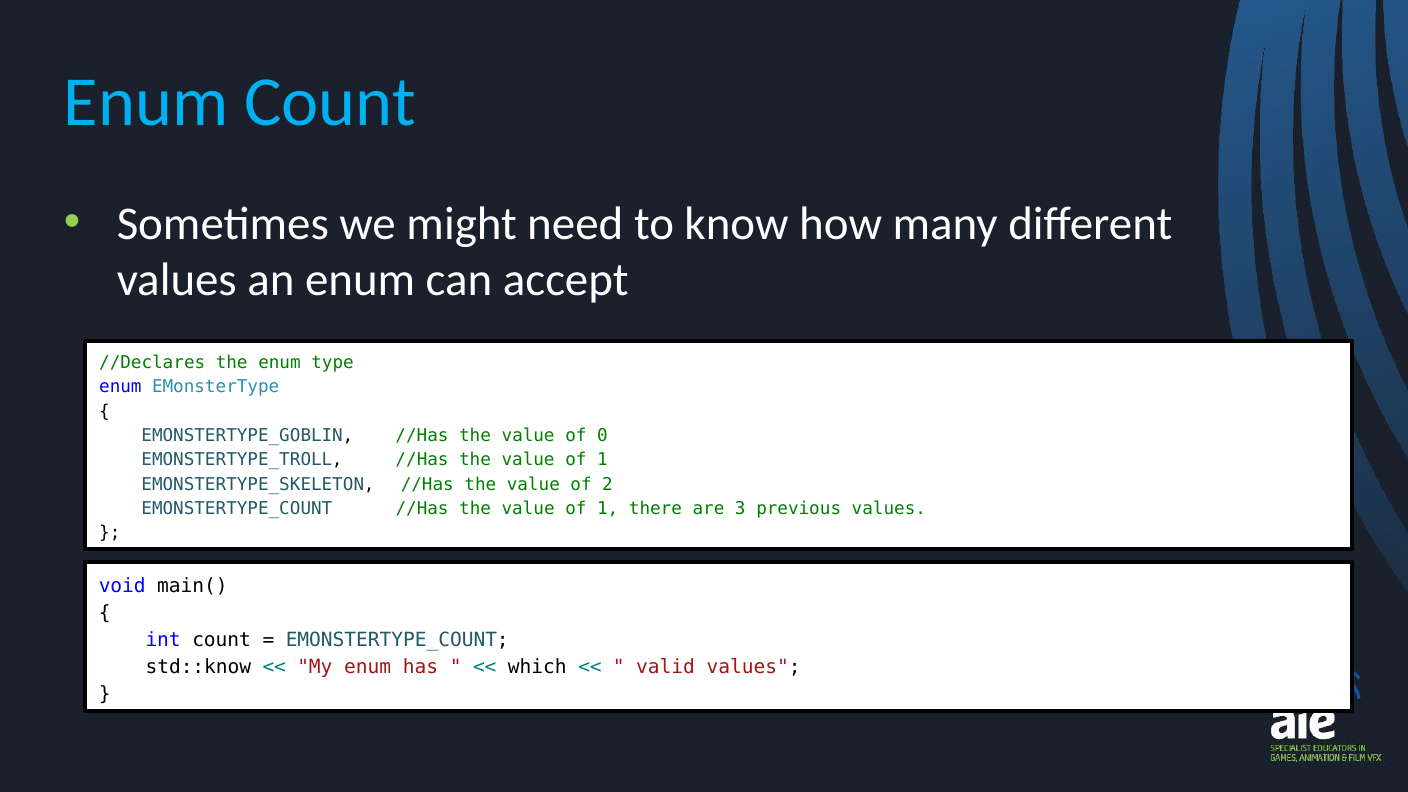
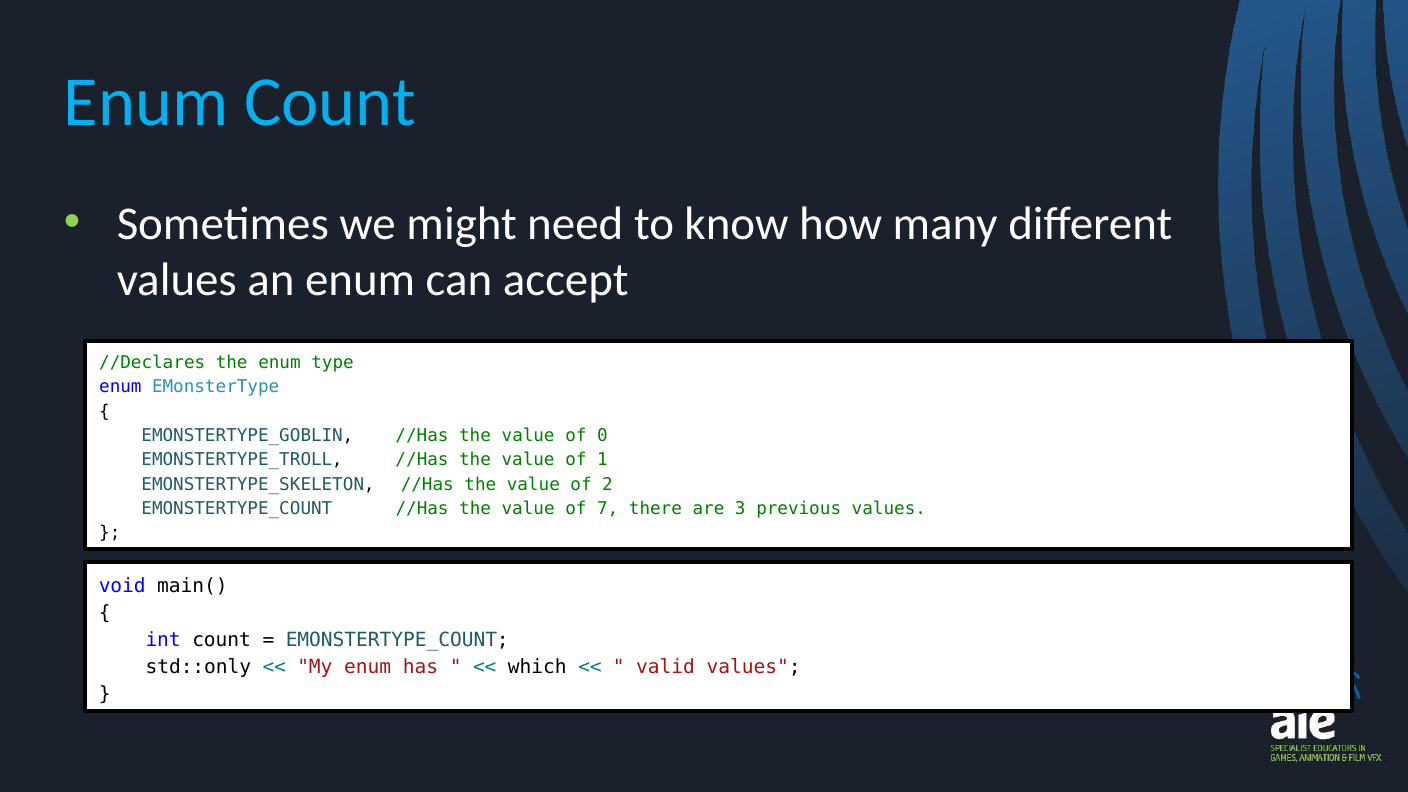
1 at (608, 509): 1 -> 7
std::know: std::know -> std::only
